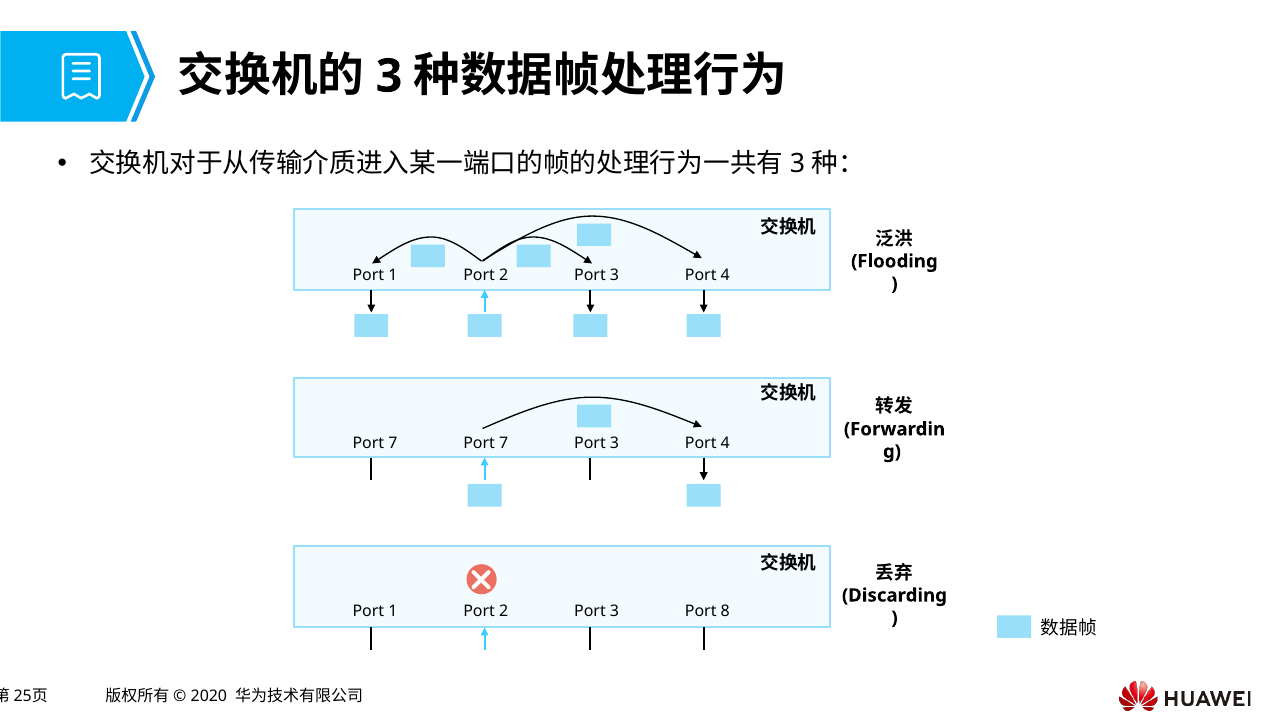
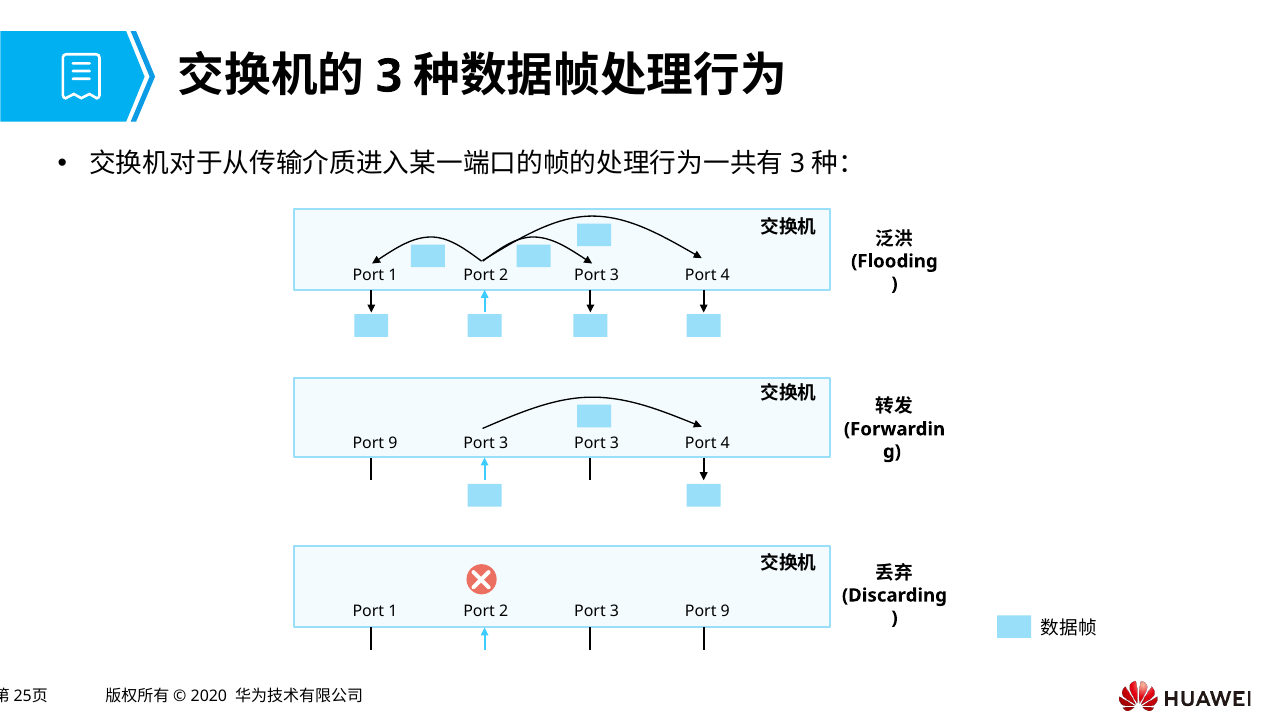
7 at (393, 443): 7 -> 9
7 at (504, 443): 7 -> 3
3 Port 8: 8 -> 9
